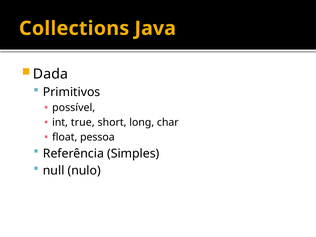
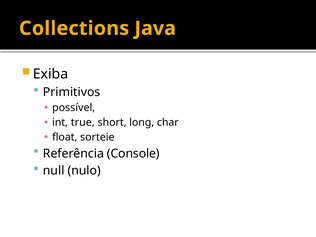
Dada: Dada -> Exiba
pessoa: pessoa -> sorteie
Simples: Simples -> Console
